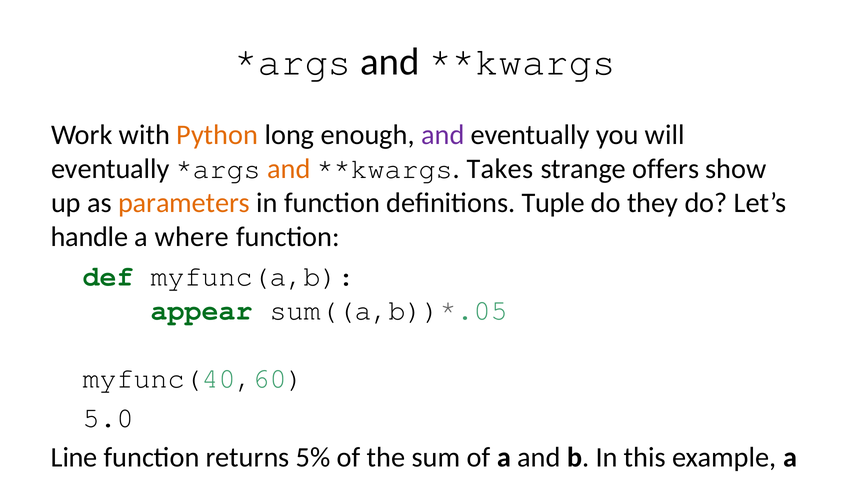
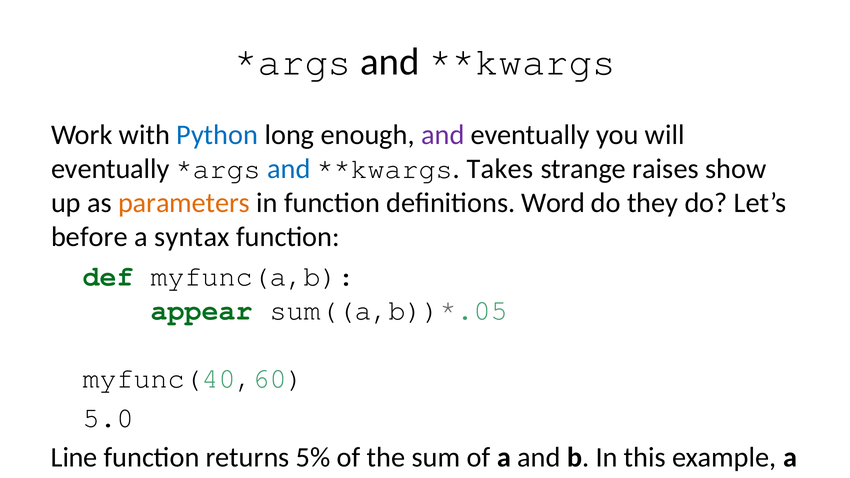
Python at (217, 135) colour: orange -> blue
and at (289, 169) colour: orange -> blue
strange offers: offers -> raises
definitions Tuple: Tuple -> Word
handle at (90, 237): handle -> before
a where: where -> syntax
